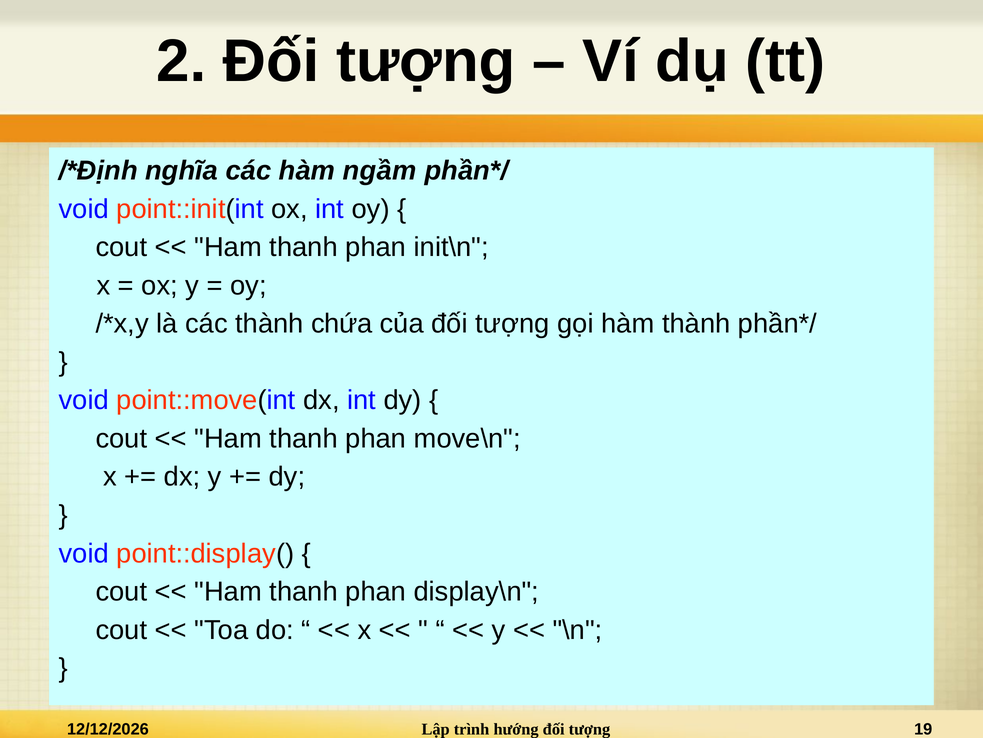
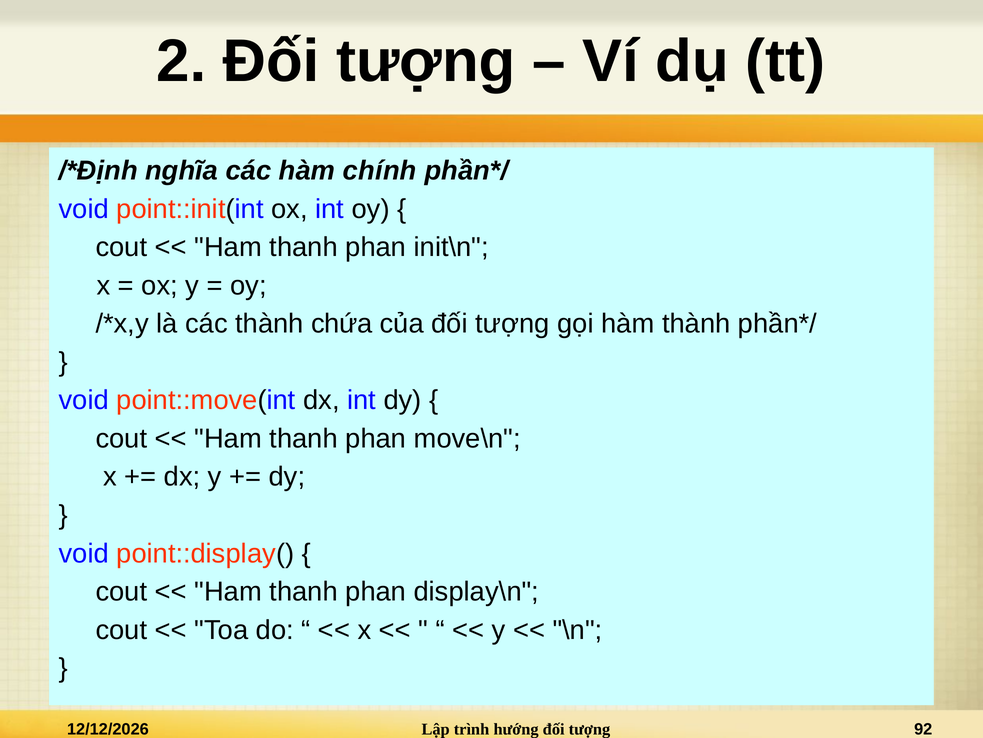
ngầm: ngầm -> chính
19: 19 -> 92
